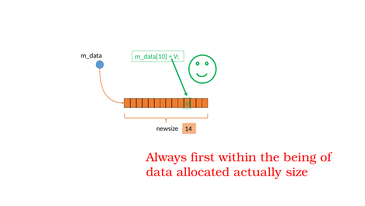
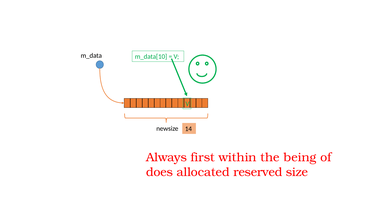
data: data -> does
actually: actually -> reserved
